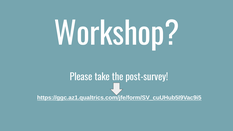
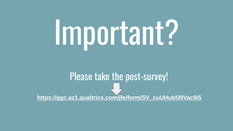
Workshop: Workshop -> Important
